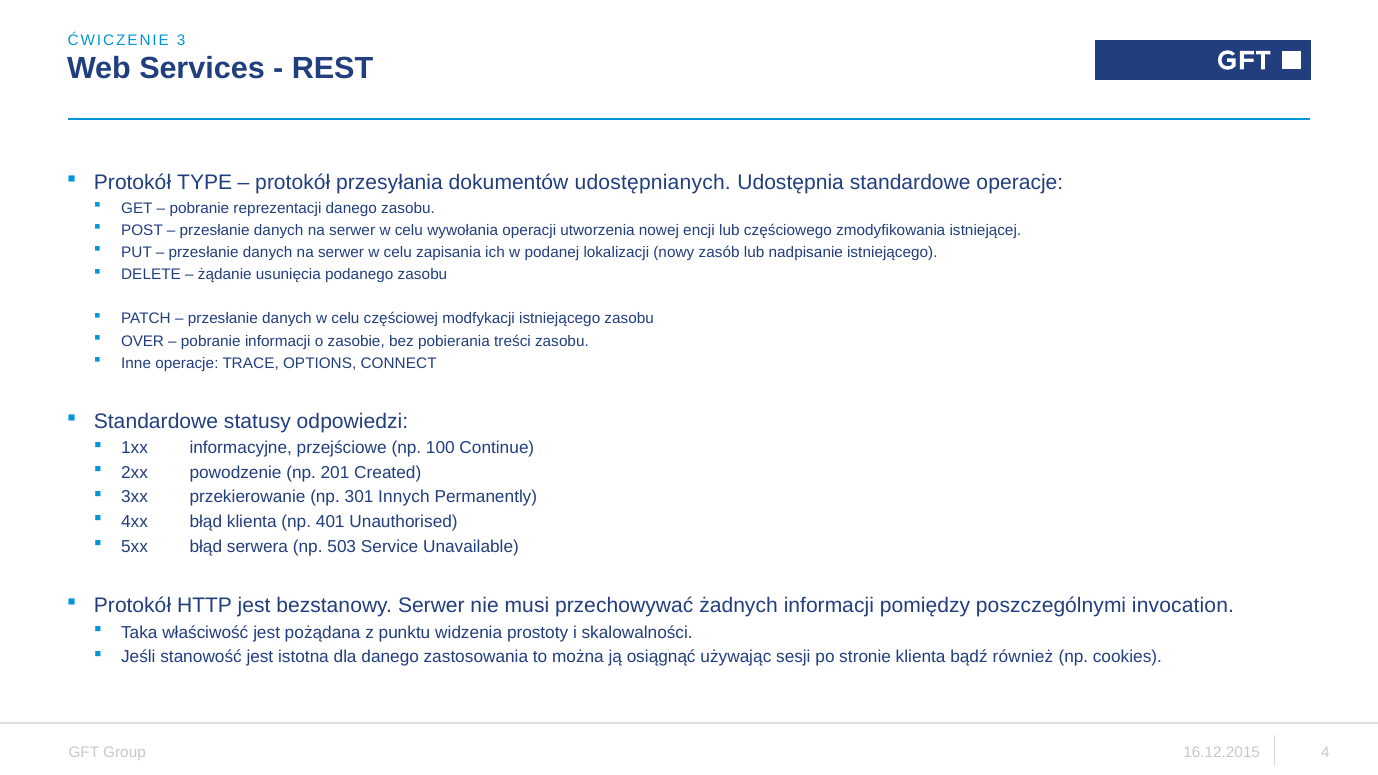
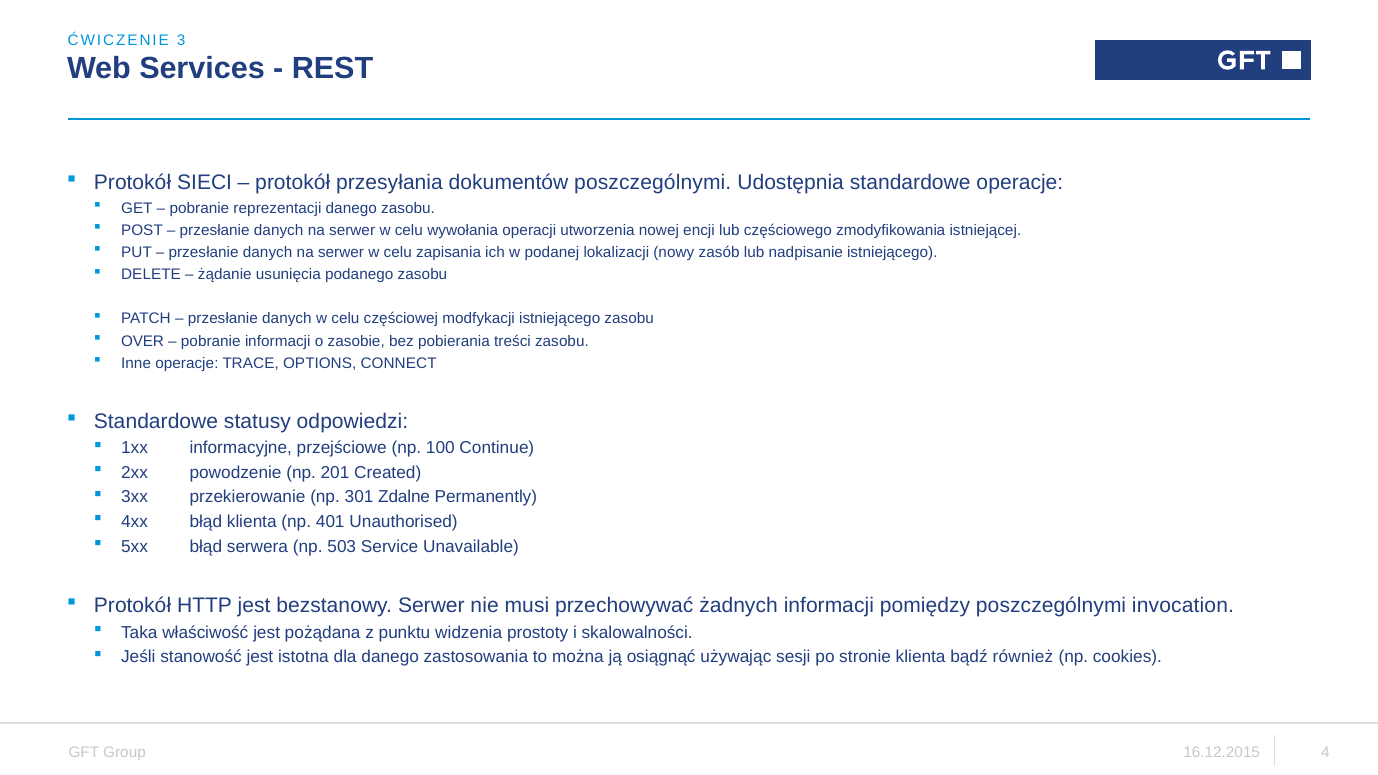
TYPE: TYPE -> SIECI
dokumentów udostępnianych: udostępnianych -> poszczególnymi
Innych: Innych -> Zdalne
